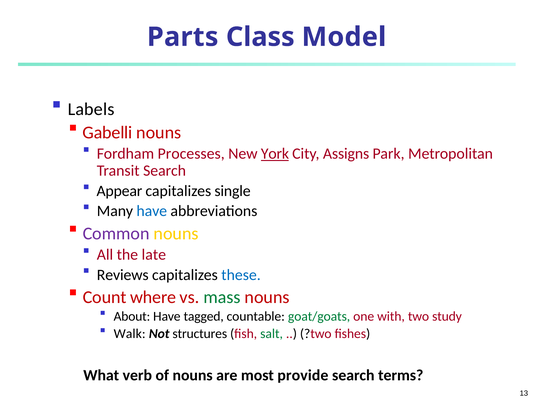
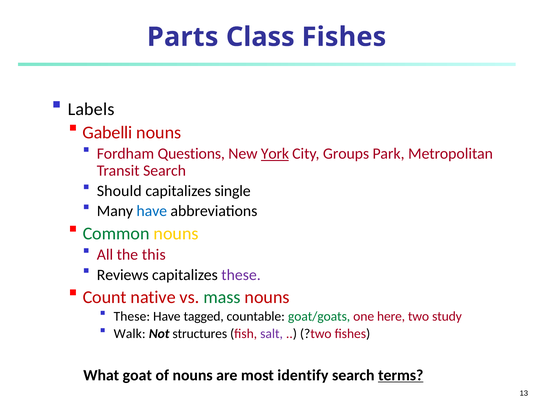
Class Model: Model -> Fishes
Processes: Processes -> Questions
Assigns: Assigns -> Groups
Appear: Appear -> Should
Common colour: purple -> green
late: late -> this
these at (241, 275) colour: blue -> purple
where: where -> native
About at (132, 317): About -> These
with: with -> here
salt colour: green -> purple
verb: verb -> goat
provide: provide -> identify
terms underline: none -> present
